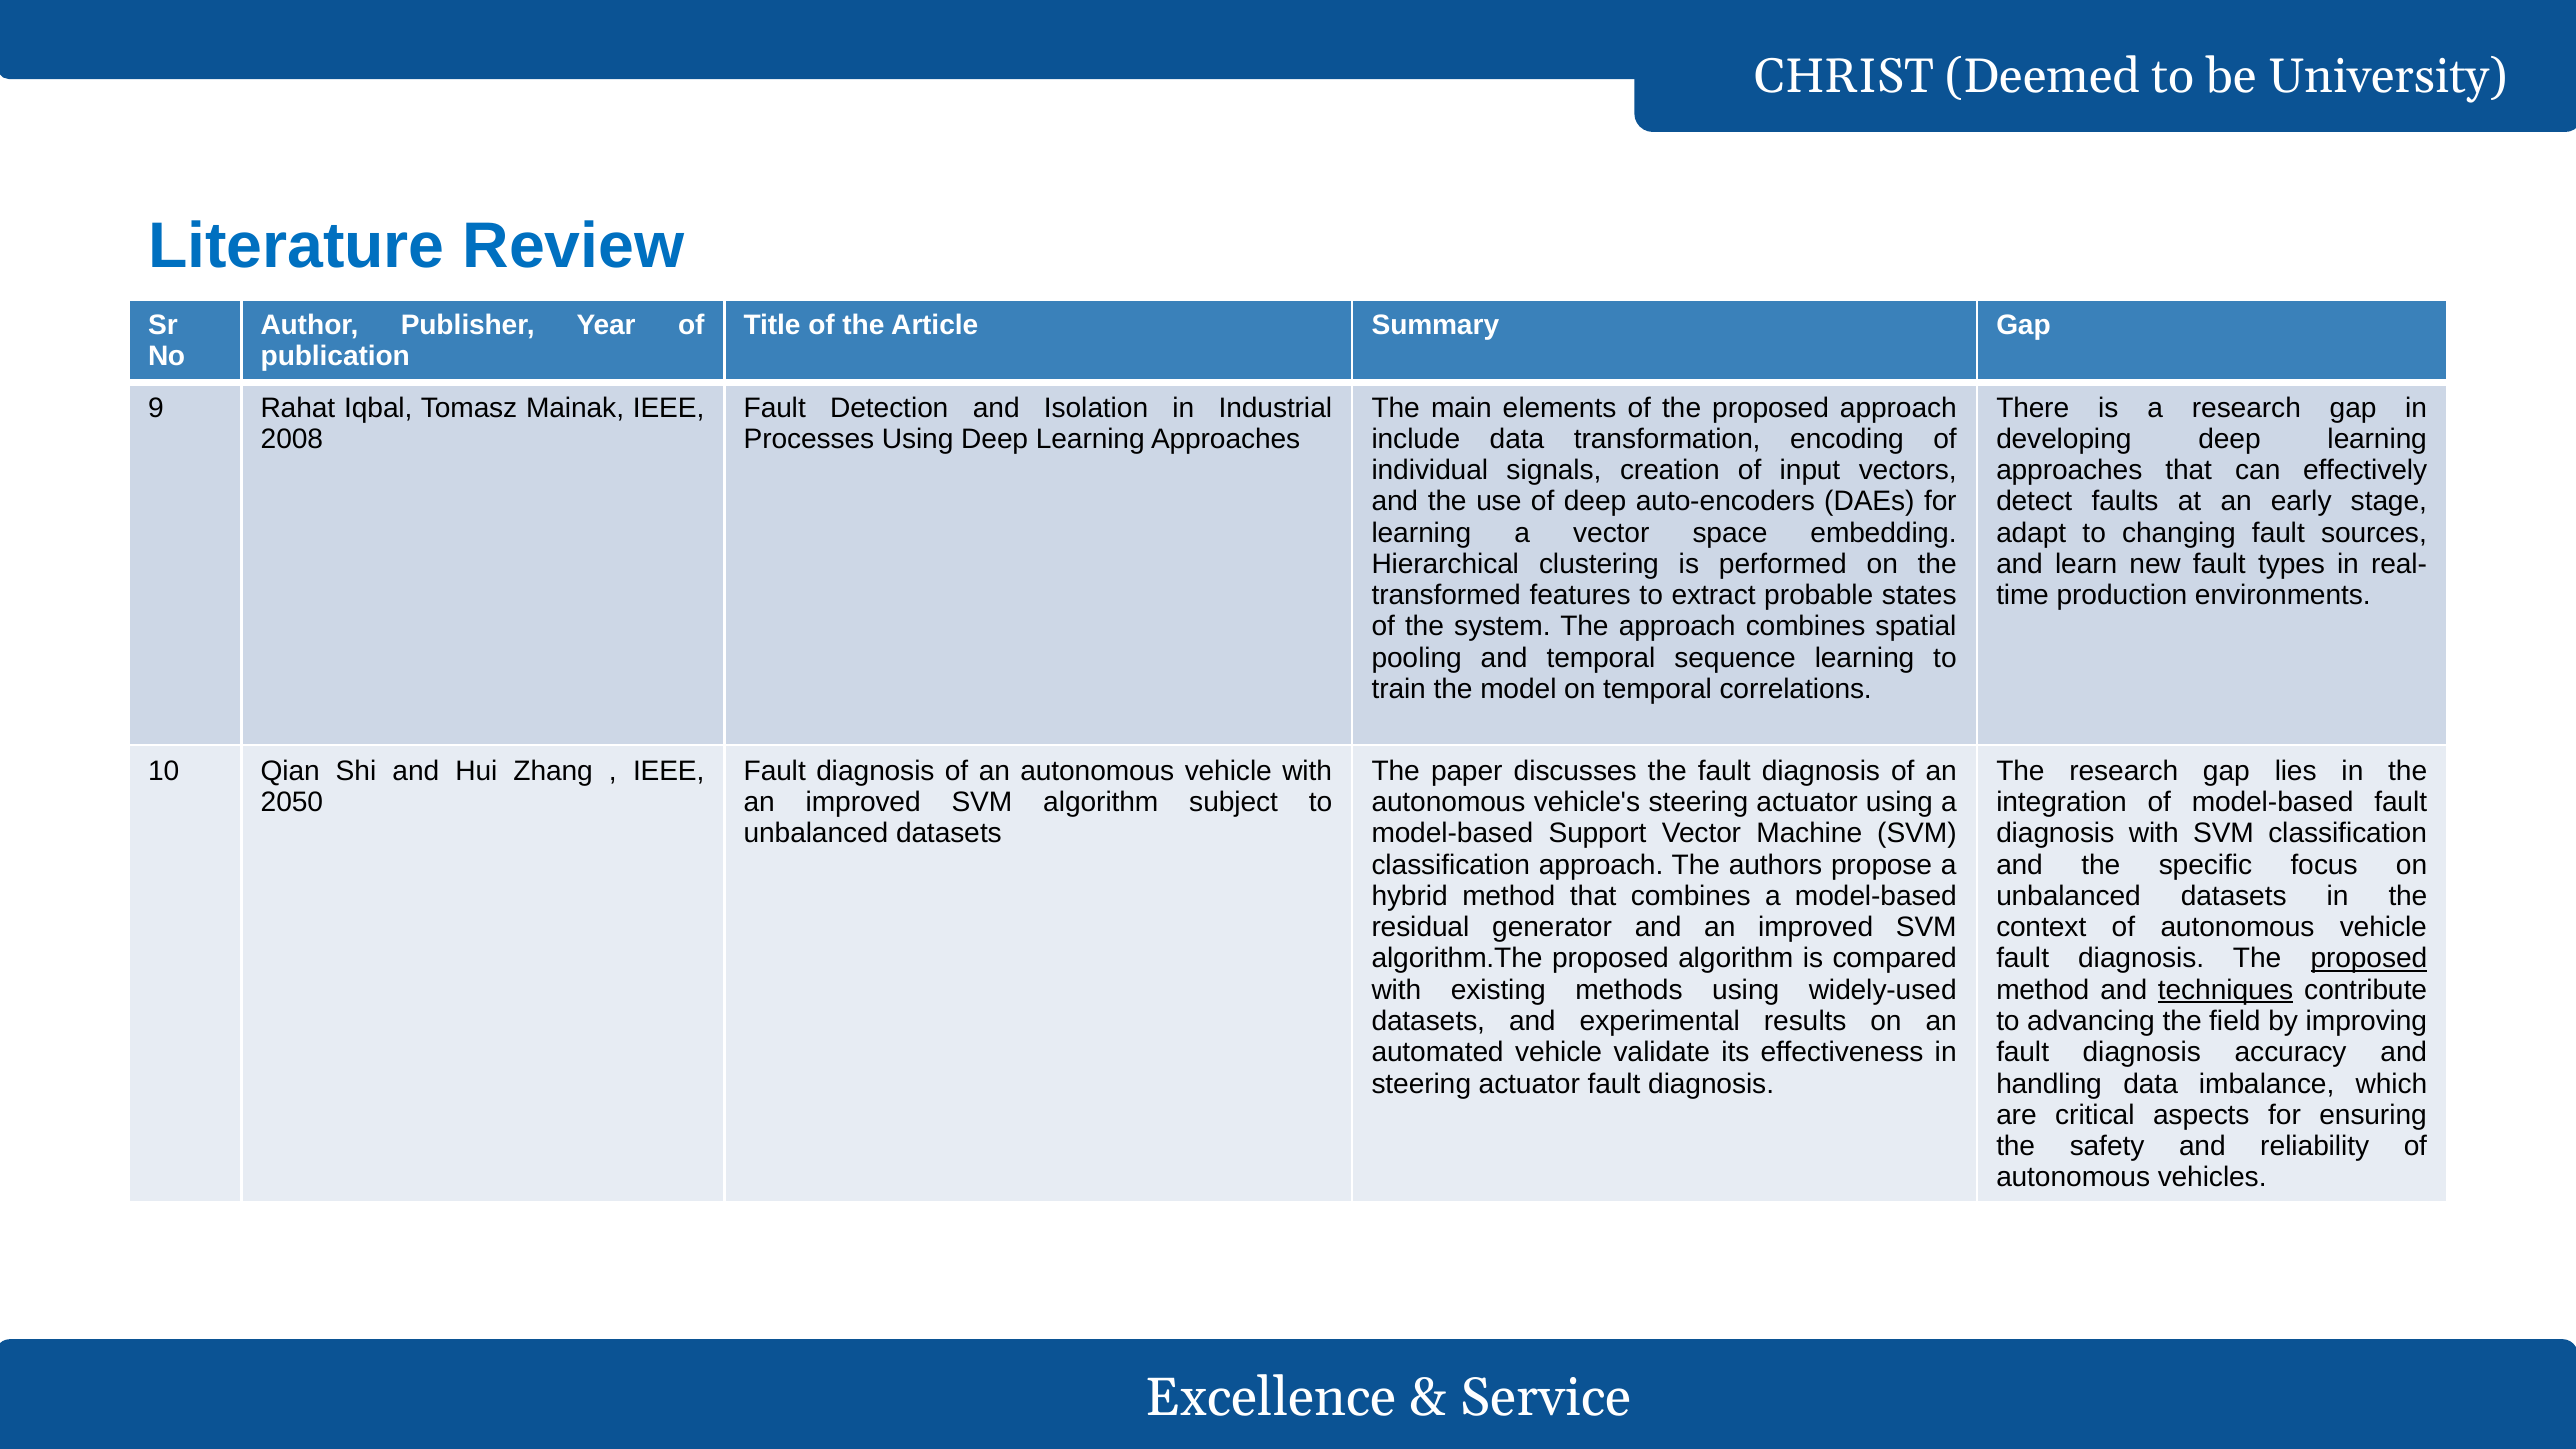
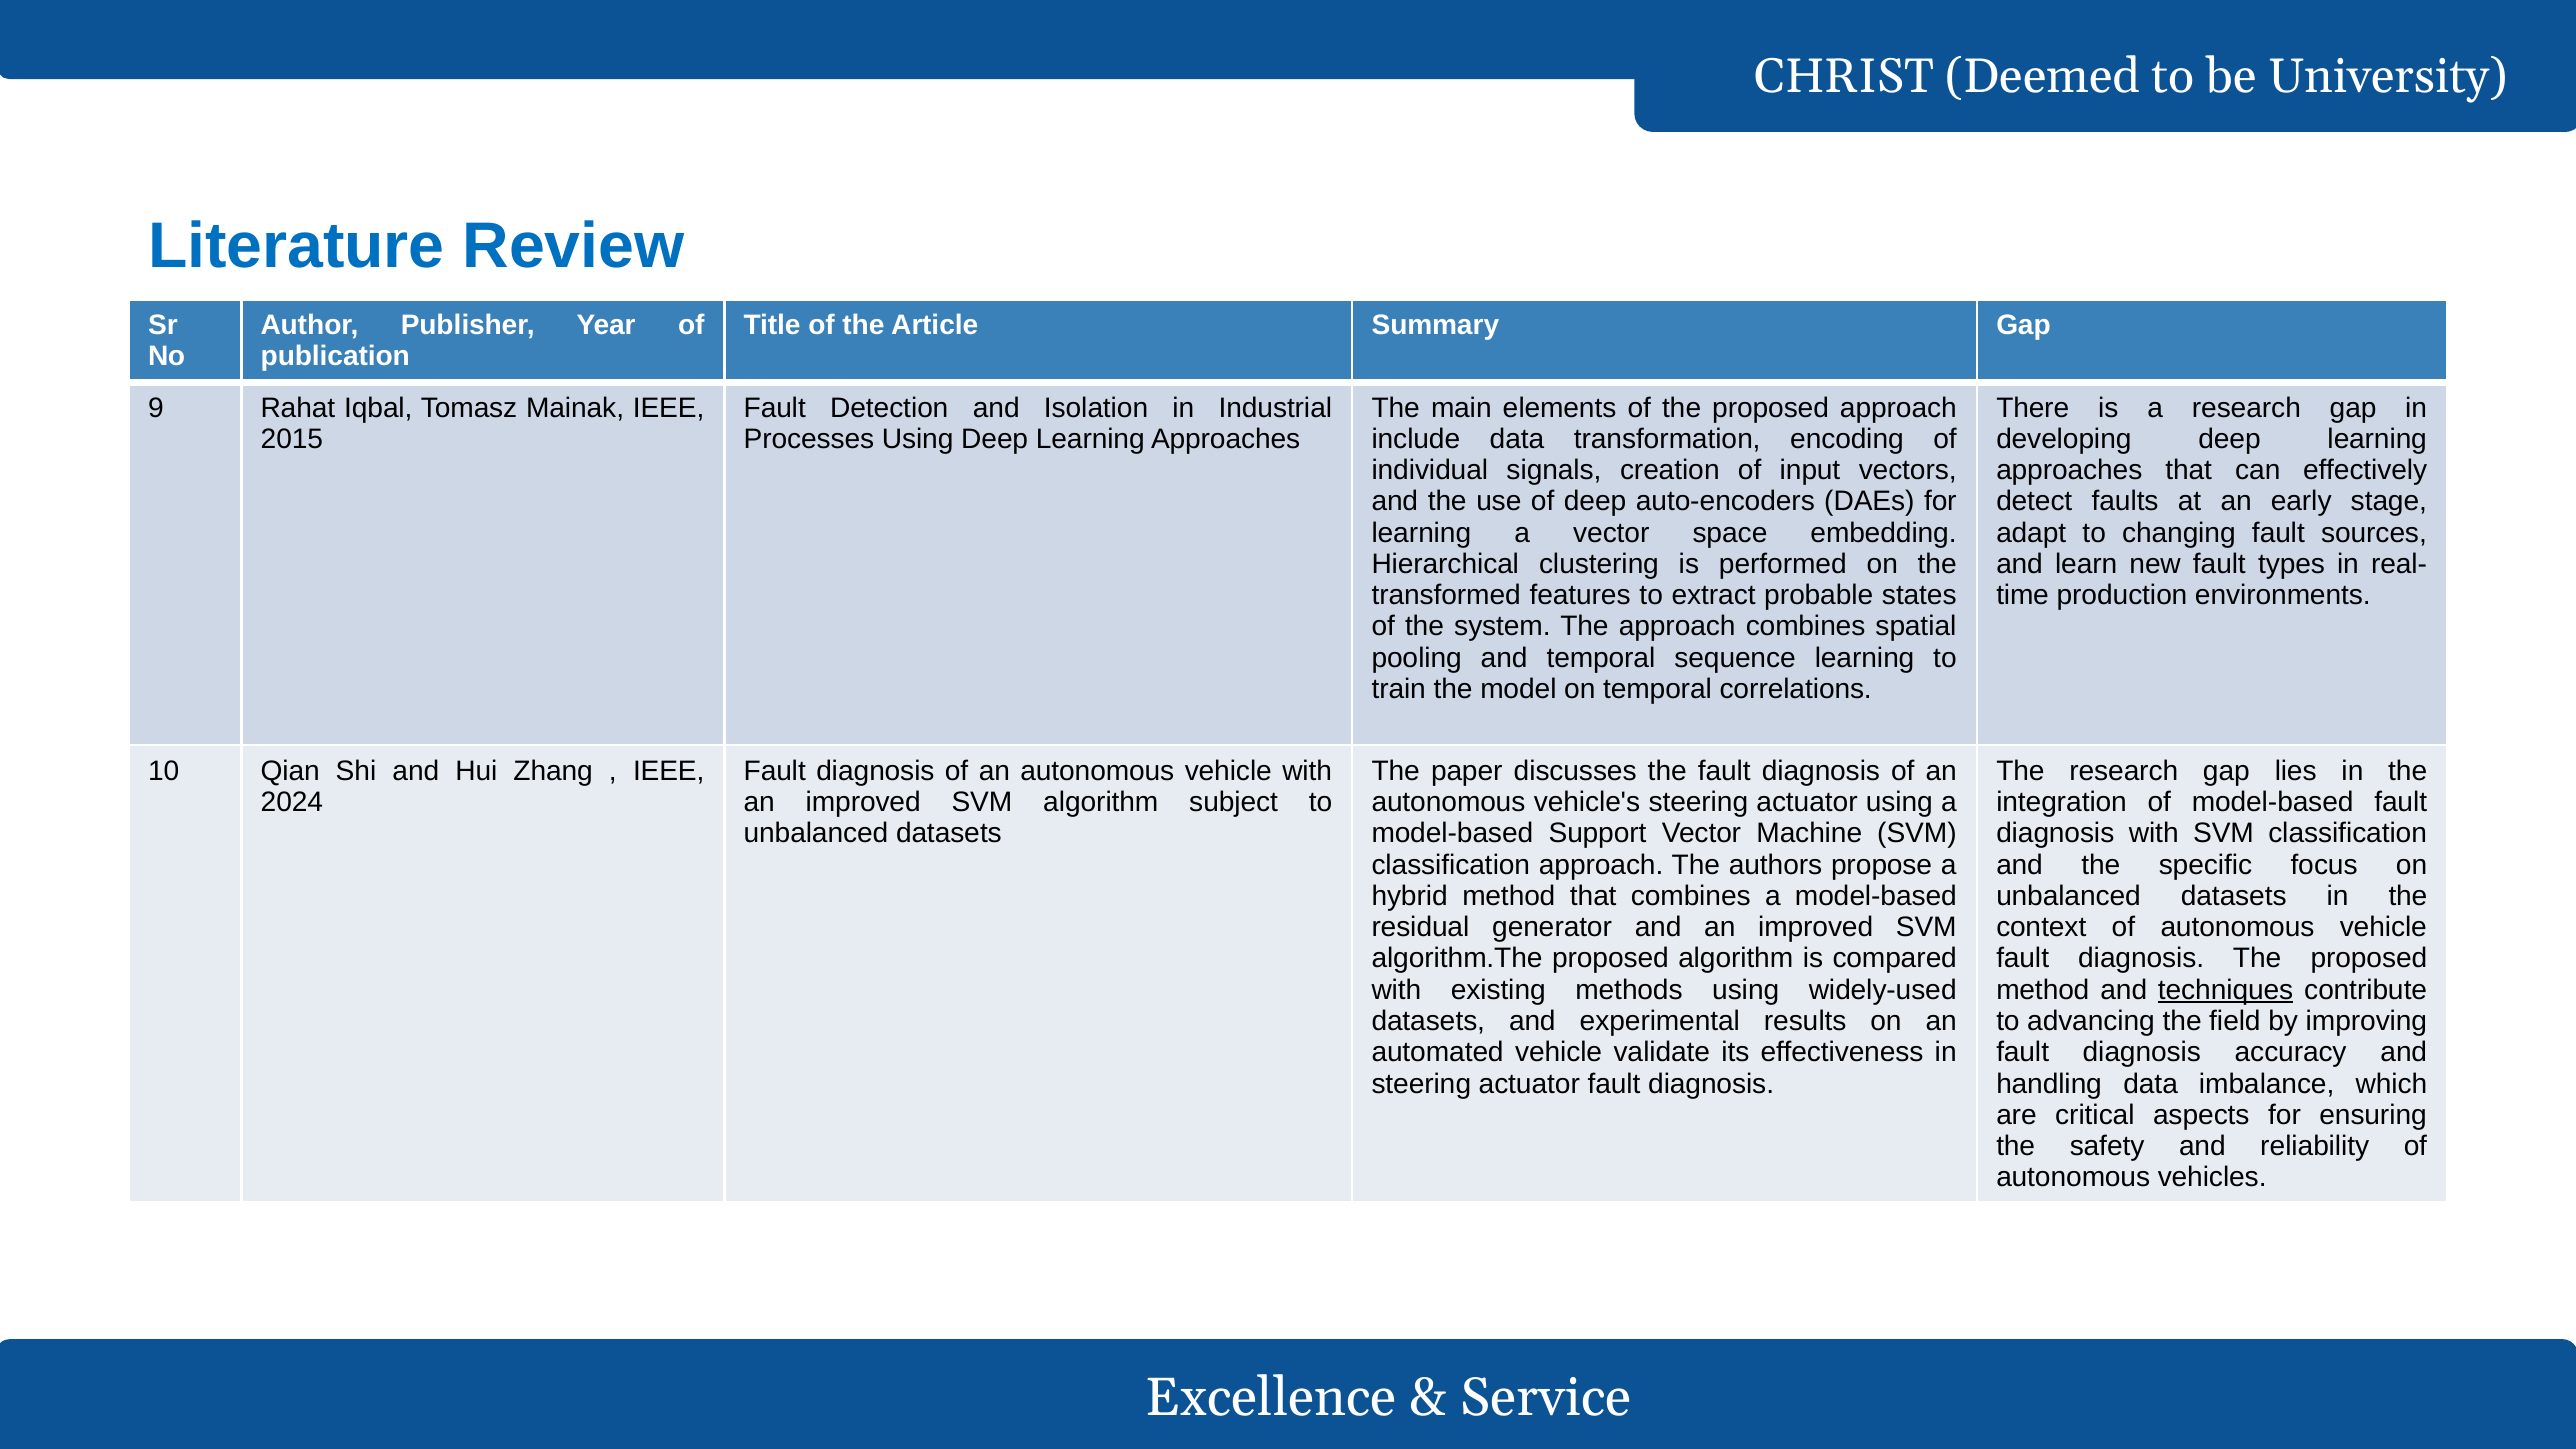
2008: 2008 -> 2015
2050: 2050 -> 2024
proposed at (2369, 959) underline: present -> none
